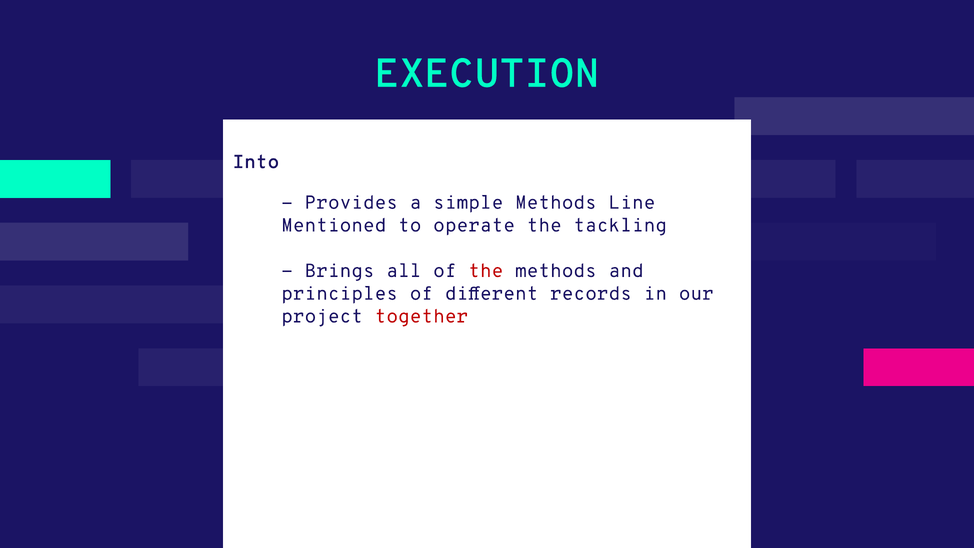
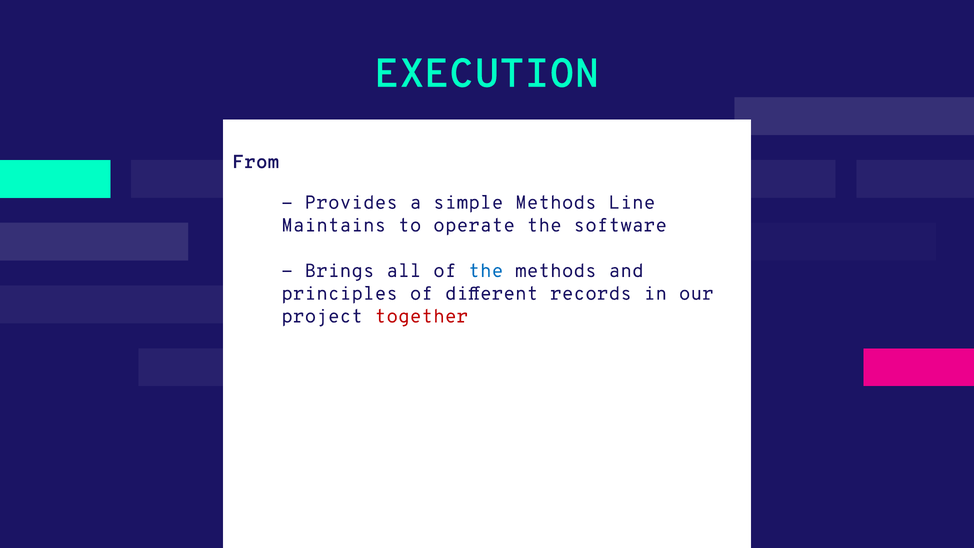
Into: Into -> From
Mentioned: Mentioned -> Maintains
tackling: tackling -> software
the at (486, 271) colour: red -> blue
